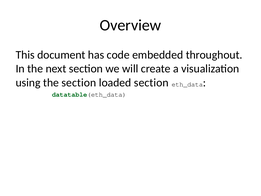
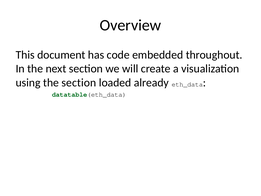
loaded section: section -> already
